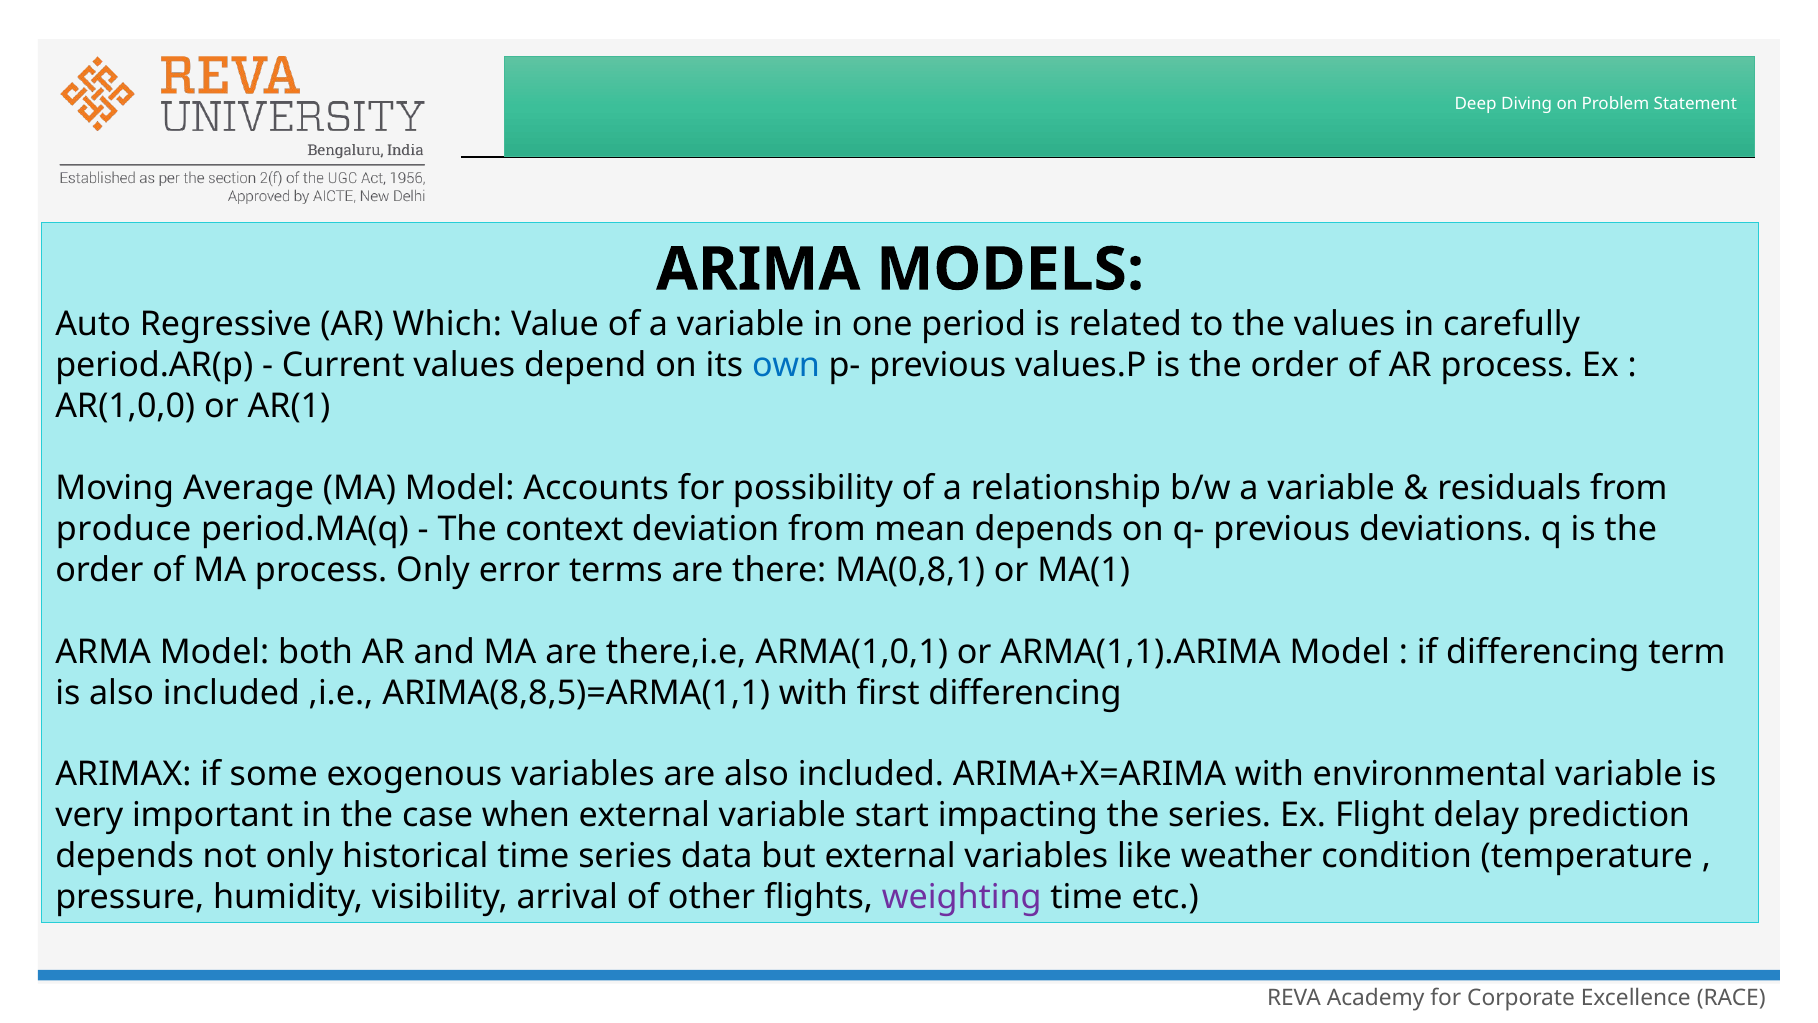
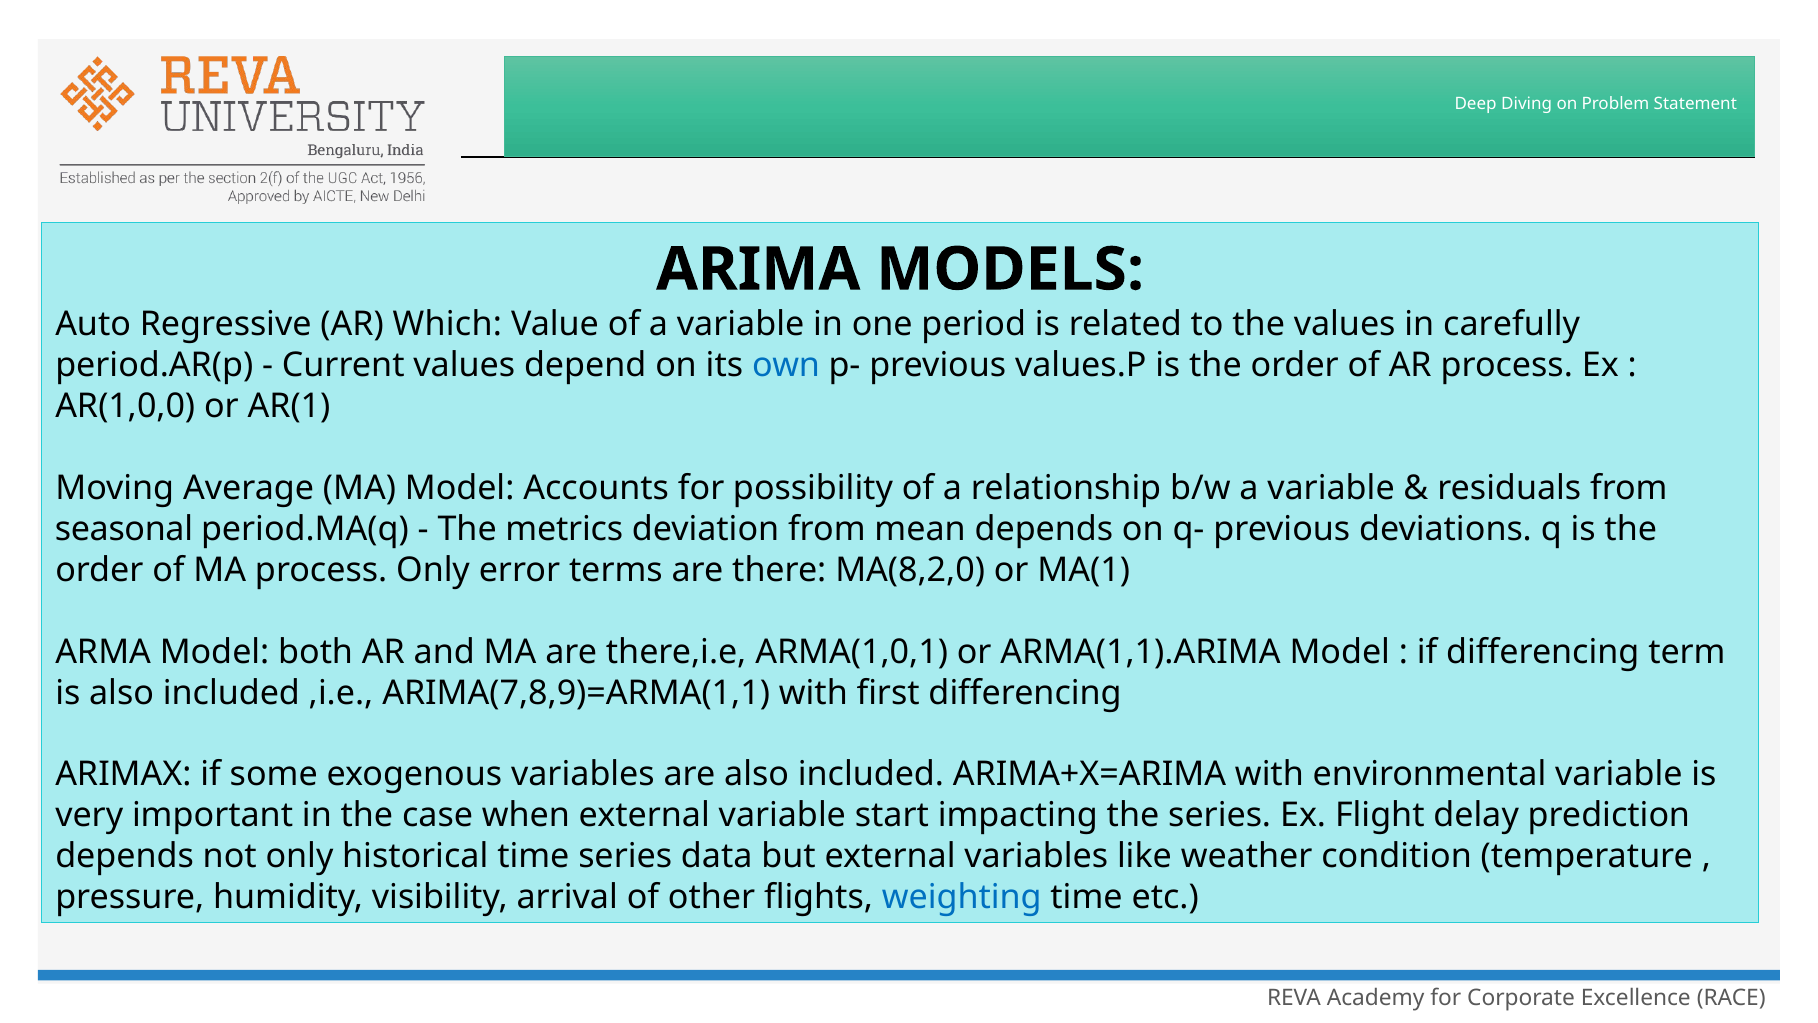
produce: produce -> seasonal
context: context -> metrics
MA(0,8,1: MA(0,8,1 -> MA(8,2,0
ARIMA(8,8,5)=ARMA(1,1: ARIMA(8,8,5)=ARMA(1,1 -> ARIMA(7,8,9)=ARMA(1,1
weighting colour: purple -> blue
